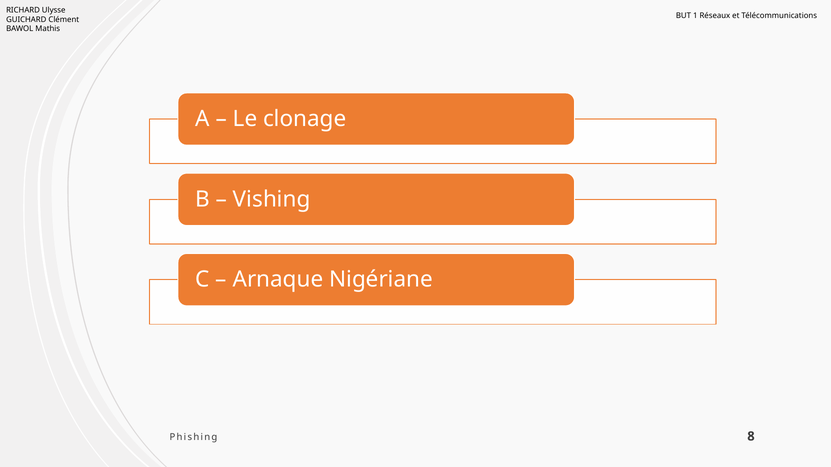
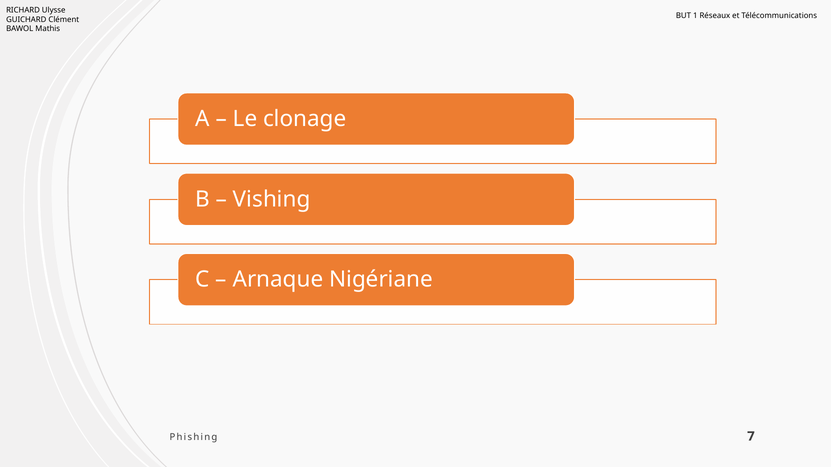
8: 8 -> 7
